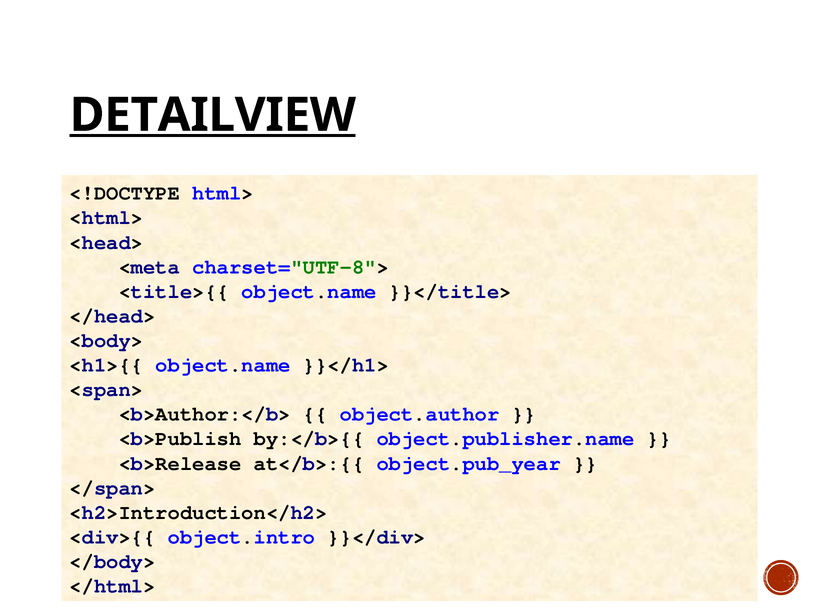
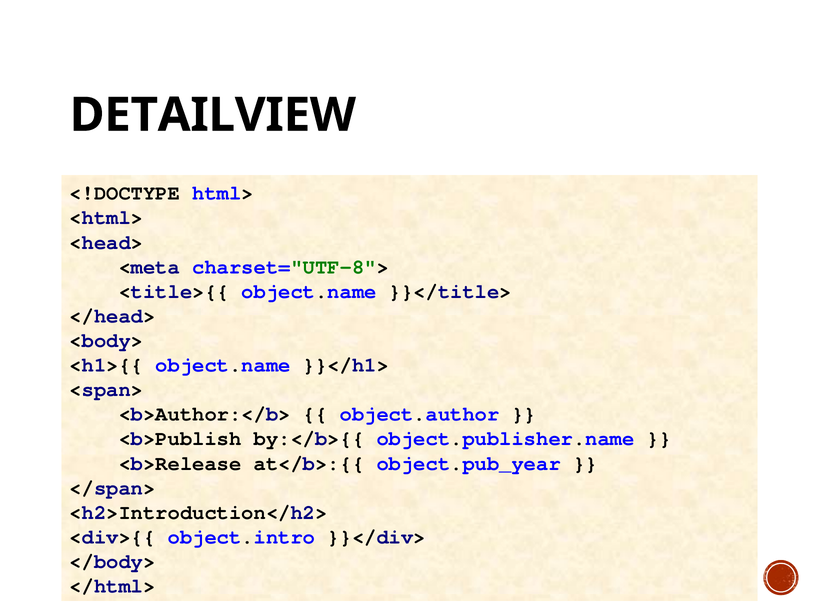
DETAILVIEW underline: present -> none
